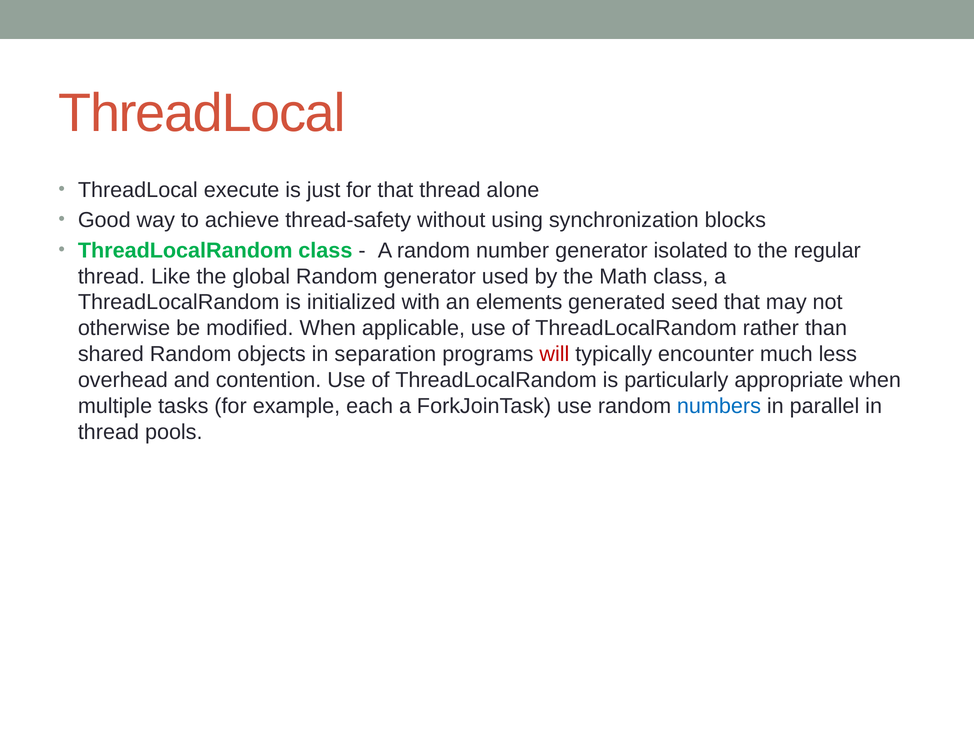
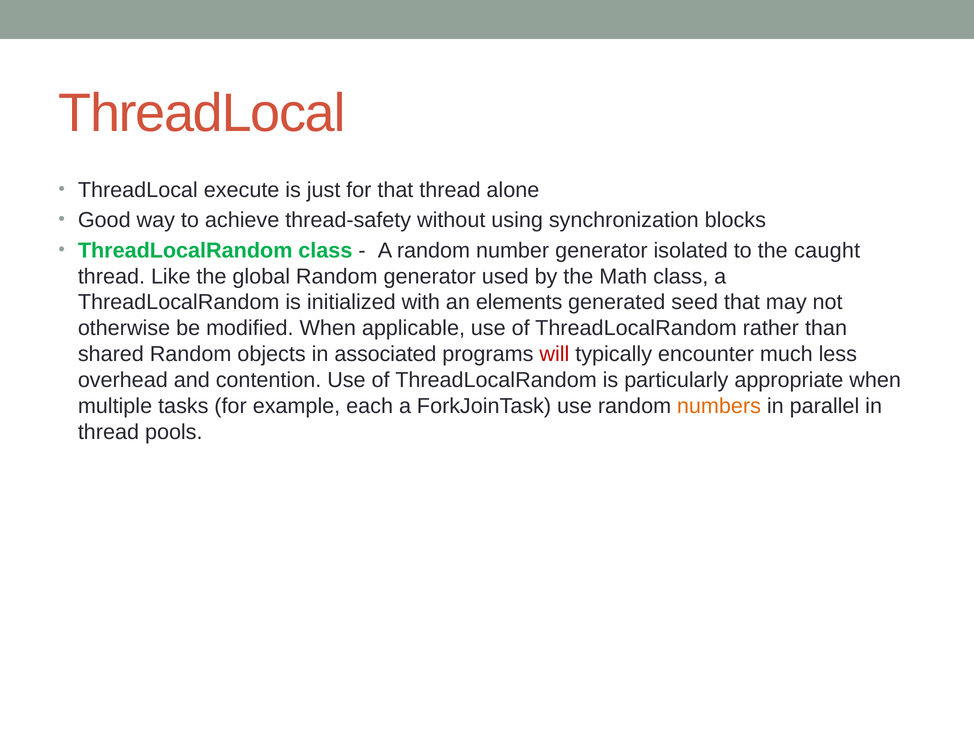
regular: regular -> caught
separation: separation -> associated
numbers colour: blue -> orange
